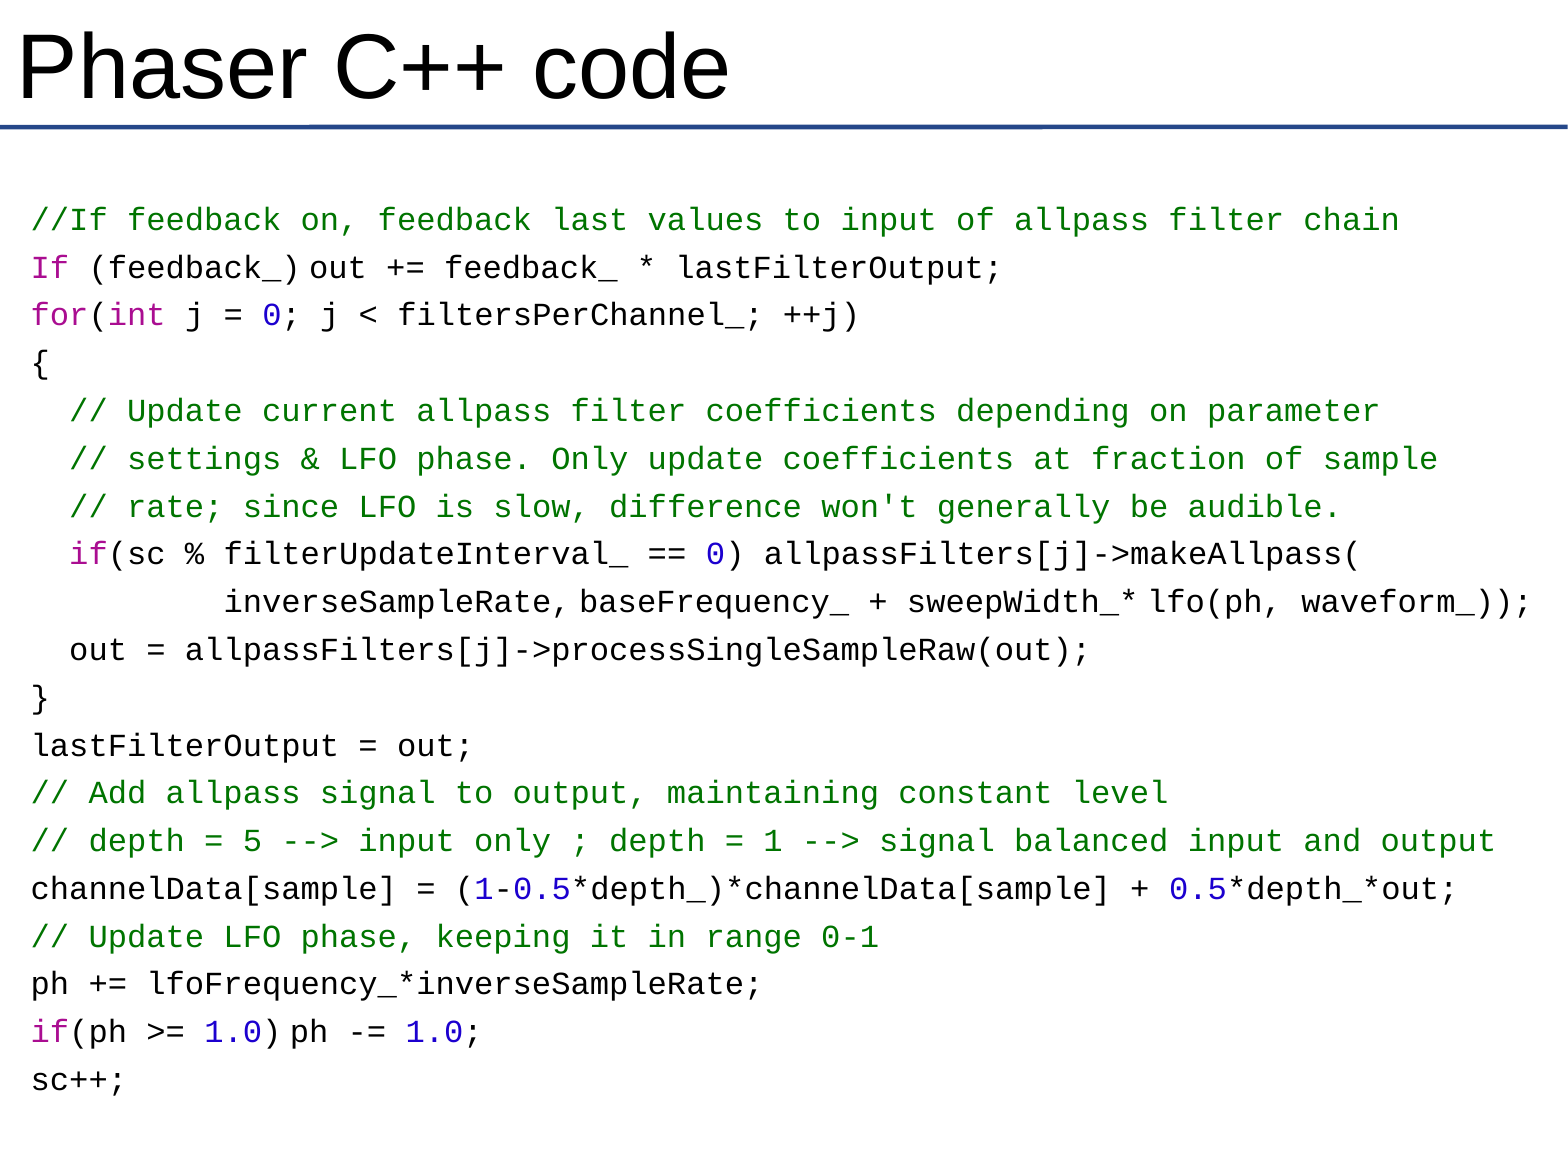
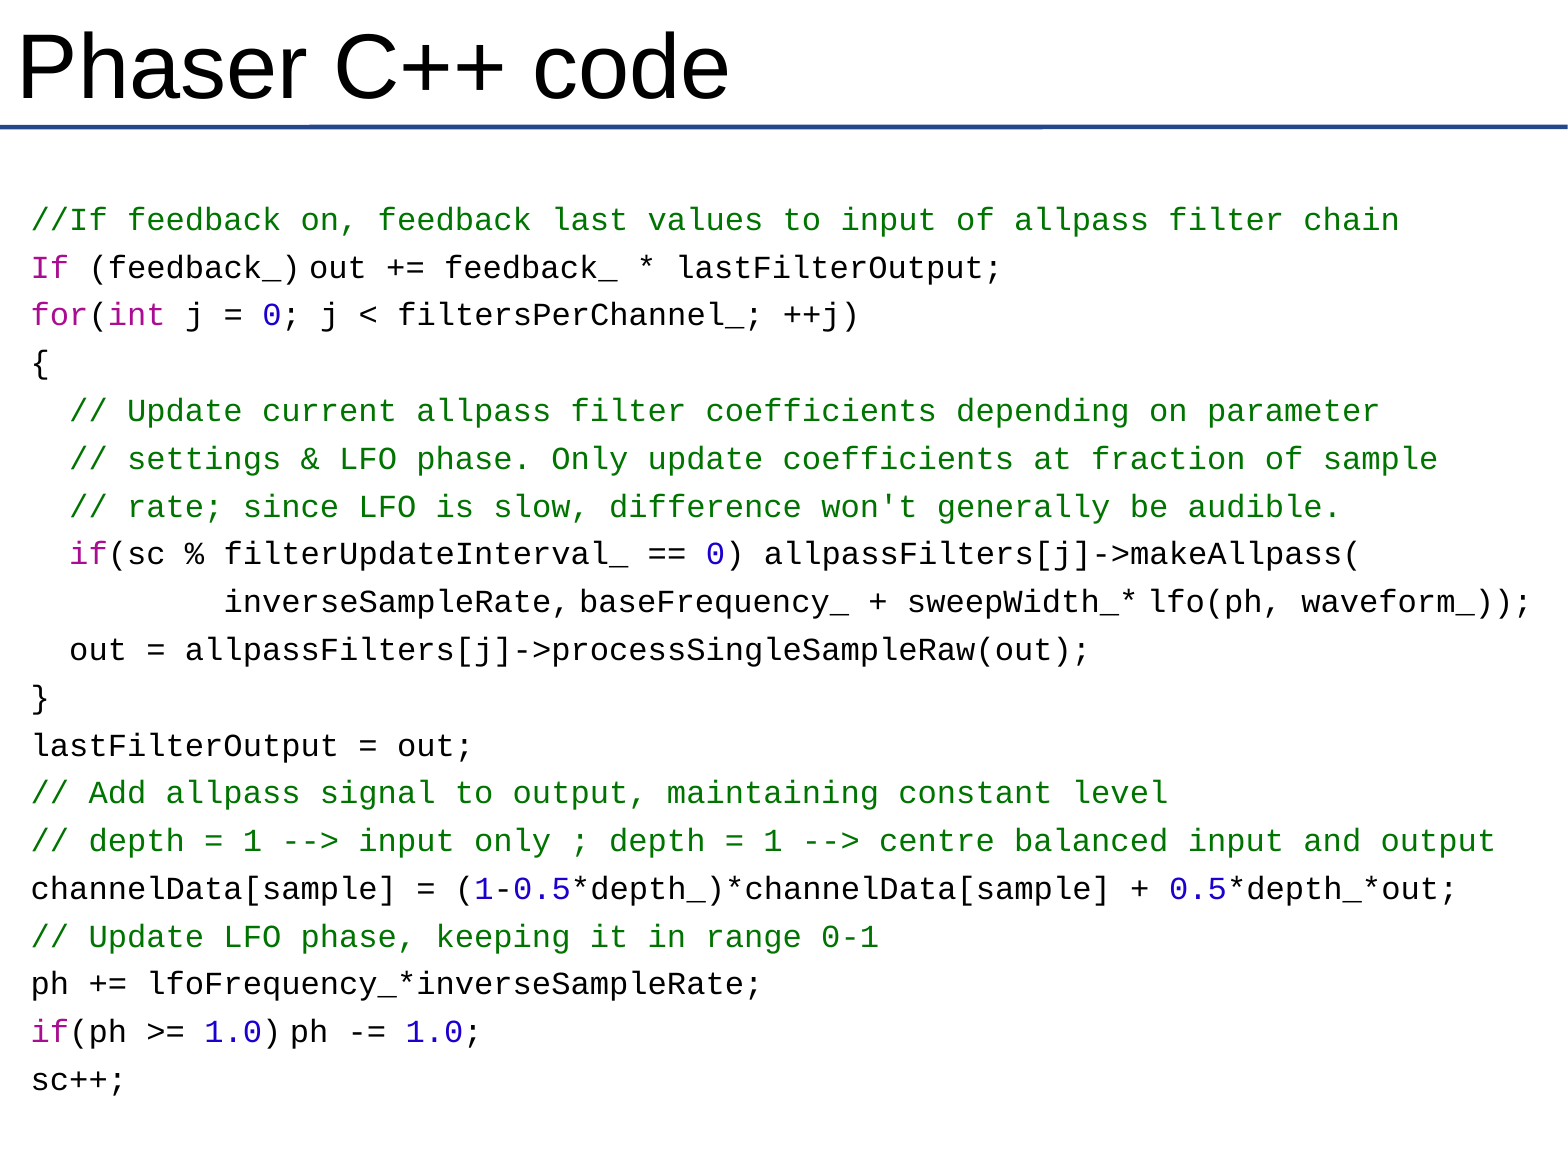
5 at (252, 841): 5 -> 1
signal at (937, 841): signal -> centre
